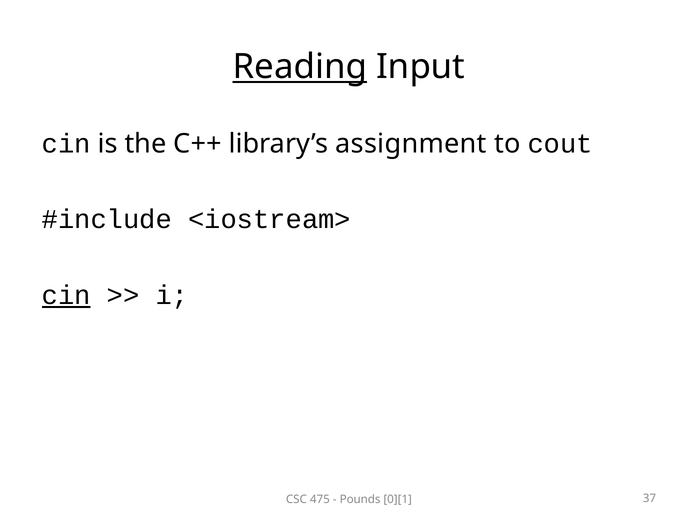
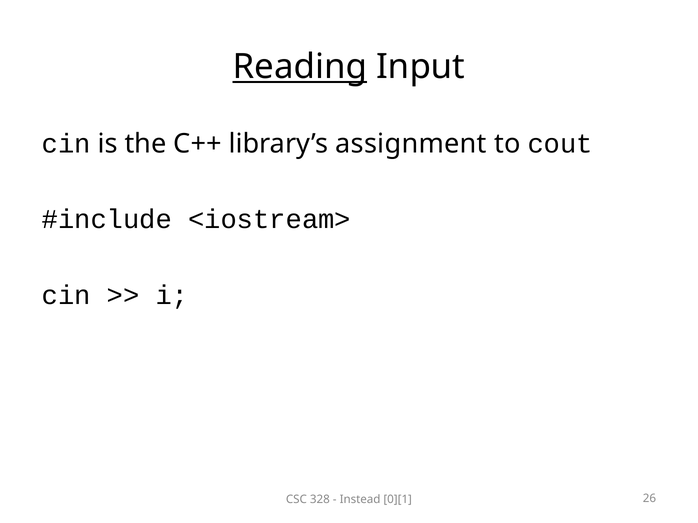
cin at (66, 296) underline: present -> none
475: 475 -> 328
Pounds: Pounds -> Instead
37: 37 -> 26
